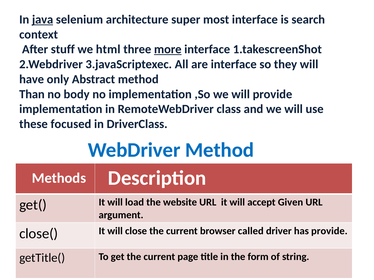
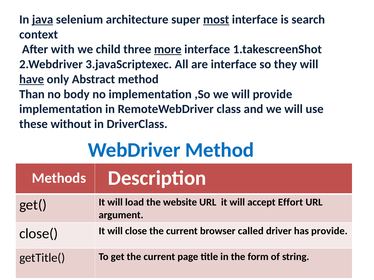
most underline: none -> present
stuff: stuff -> with
html: html -> child
have underline: none -> present
focused: focused -> without
Given: Given -> Effort
